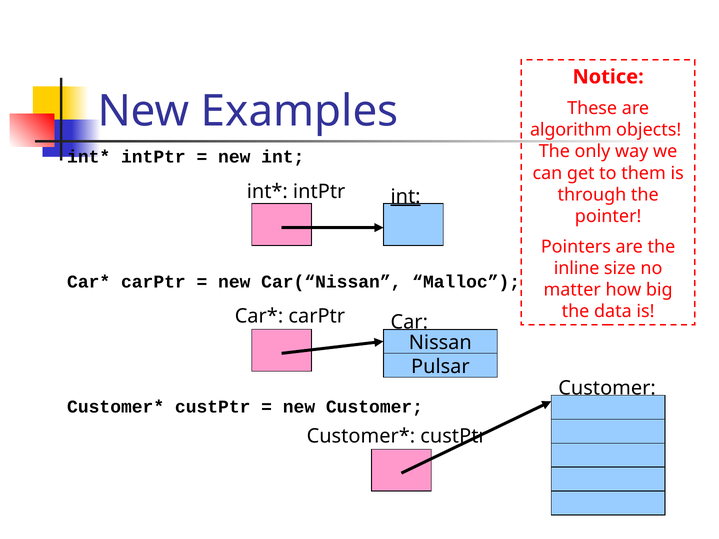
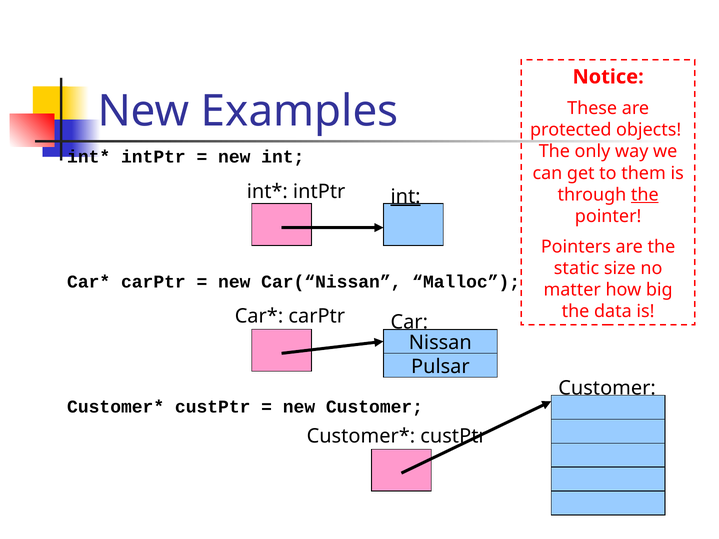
algorithm: algorithm -> protected
the at (645, 195) underline: none -> present
inline: inline -> static
